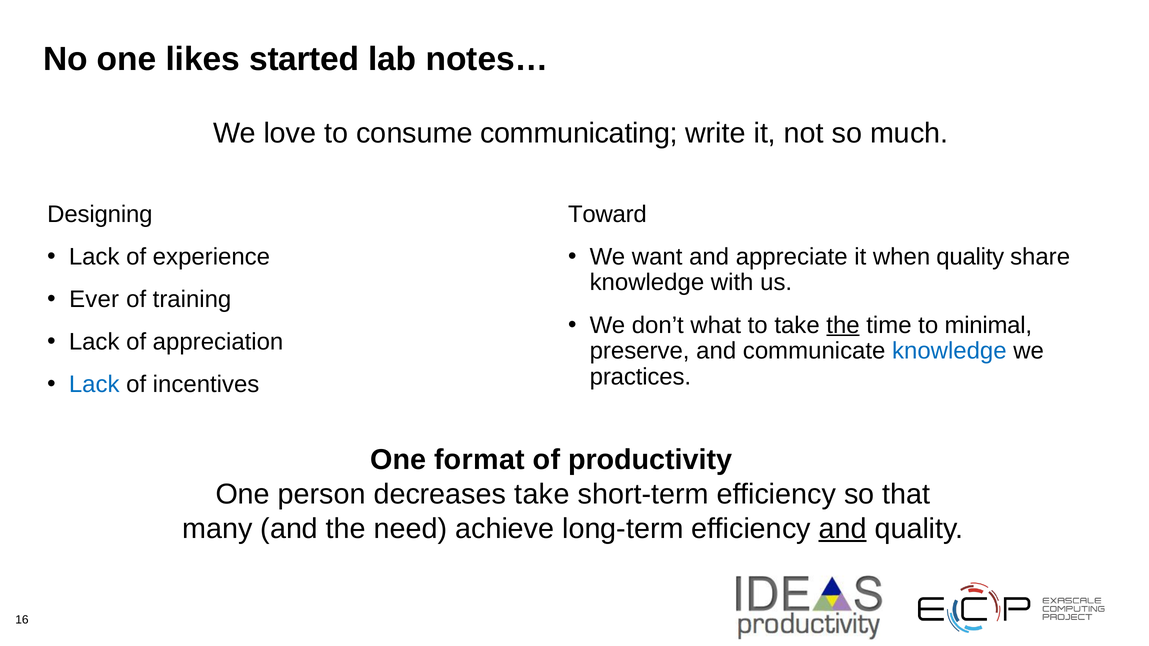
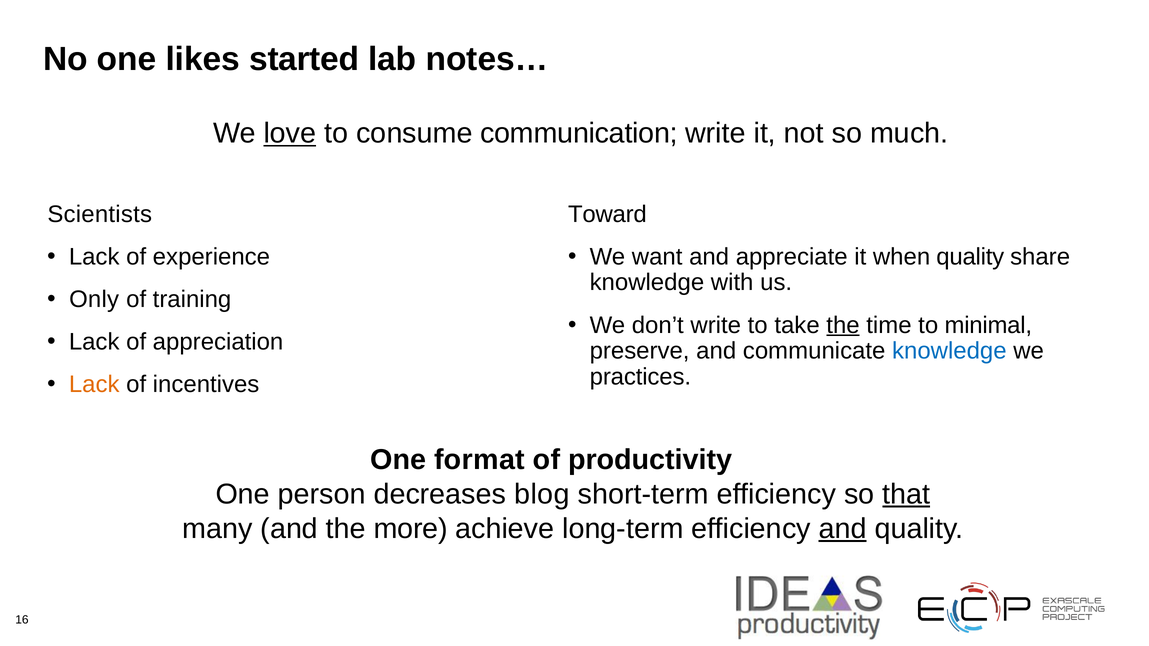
love underline: none -> present
communicating: communicating -> communication
Designing: Designing -> Scientists
Ever: Ever -> Only
don’t what: what -> write
Lack at (94, 385) colour: blue -> orange
decreases take: take -> blog
that underline: none -> present
need: need -> more
